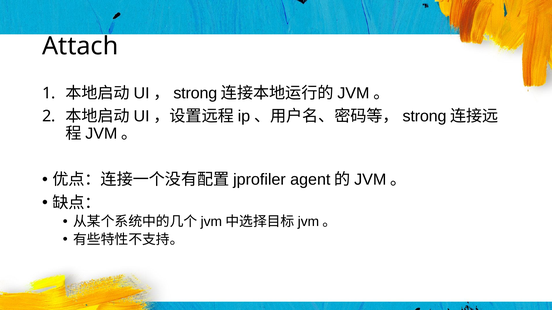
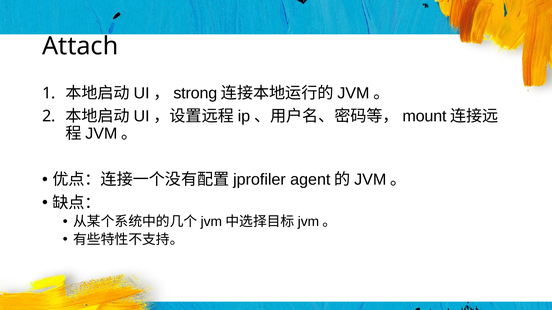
strong at (424, 116): strong -> mount
